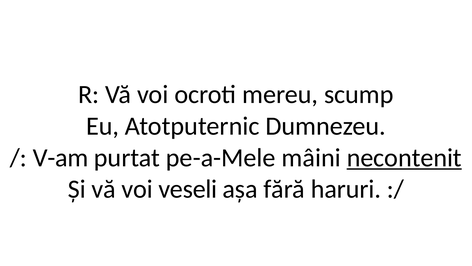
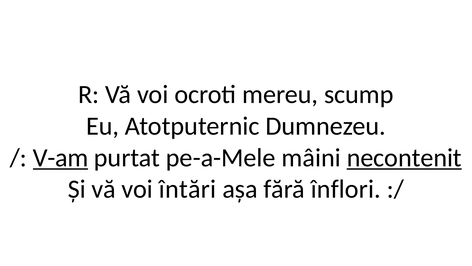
V-am underline: none -> present
veseli: veseli -> întări
haruri: haruri -> înflori
